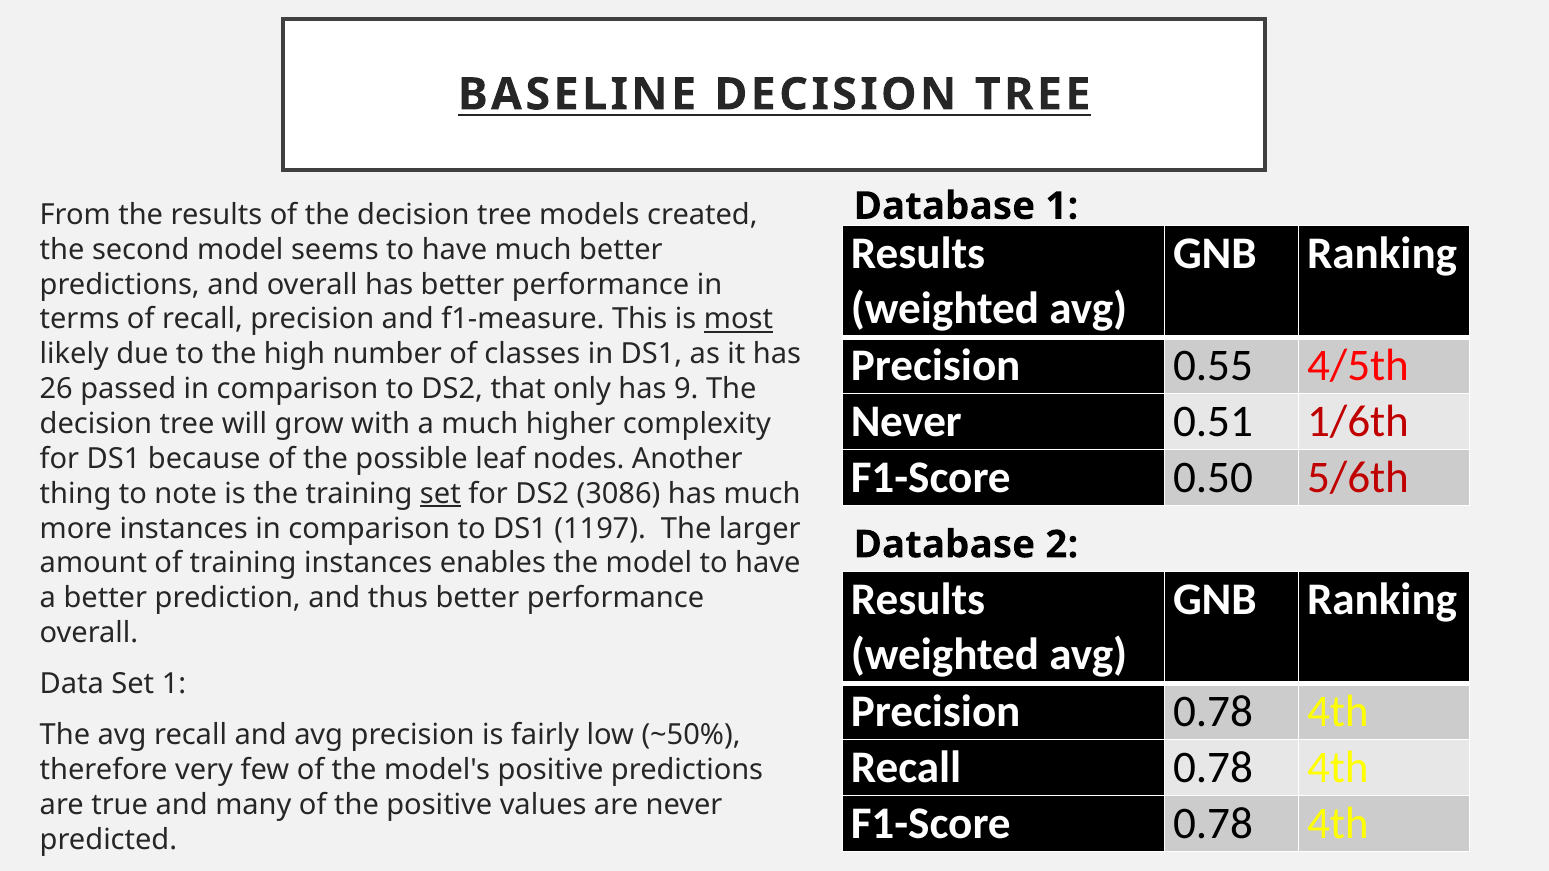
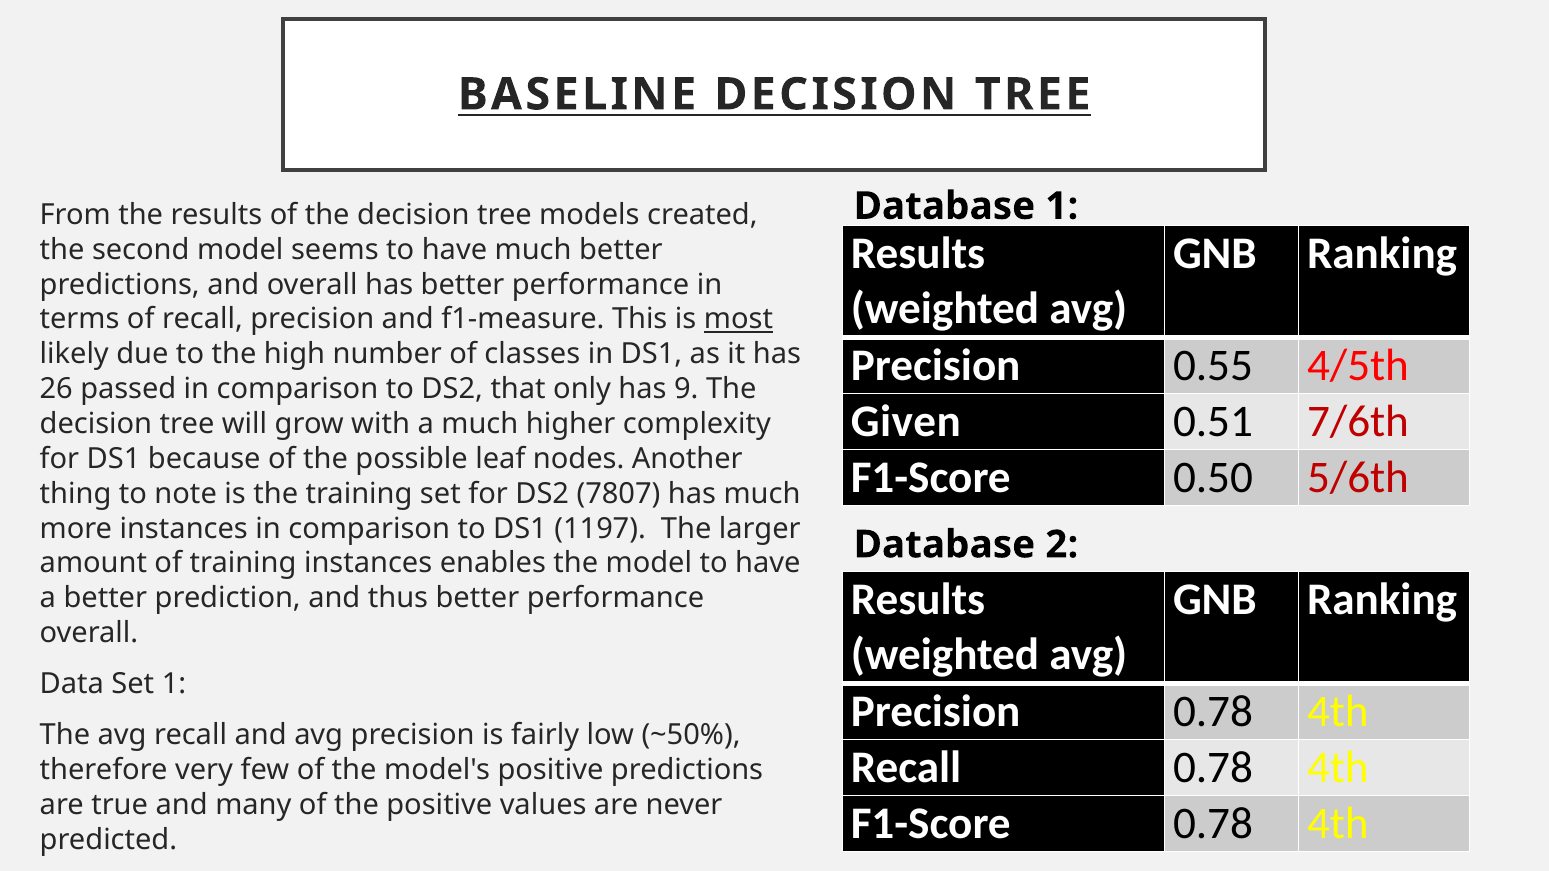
Never at (906, 422): Never -> Given
1/6th: 1/6th -> 7/6th
set at (440, 494) underline: present -> none
3086: 3086 -> 7807
